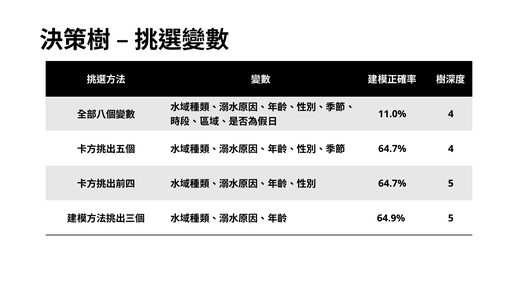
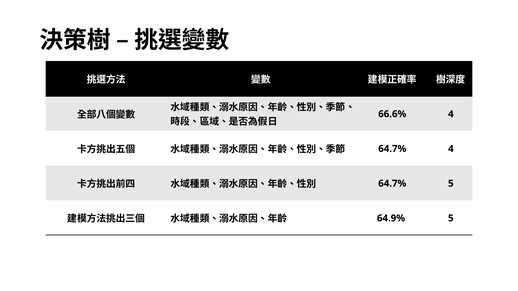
11.0%: 11.0% -> 66.6%
